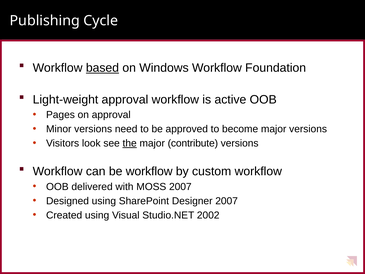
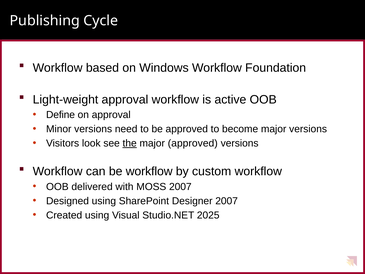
based underline: present -> none
Pages: Pages -> Define
major contribute: contribute -> approved
2002: 2002 -> 2025
